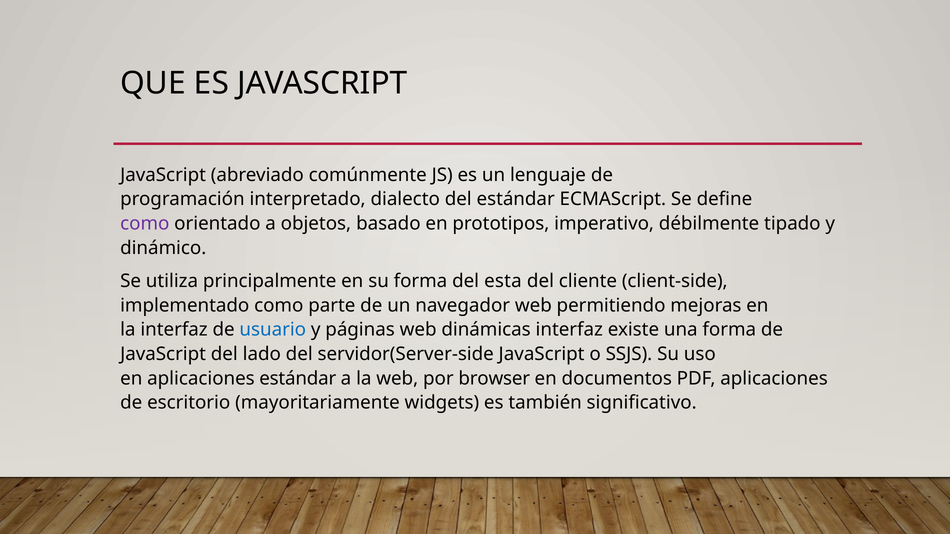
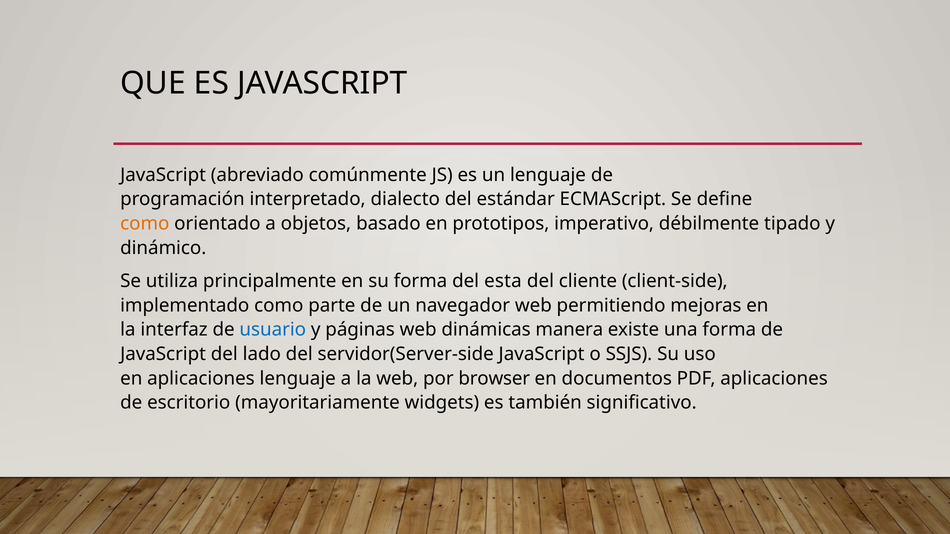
como at (145, 224) colour: purple -> orange
dinámicas interfaz: interfaz -> manera
aplicaciones estándar: estándar -> lenguaje
